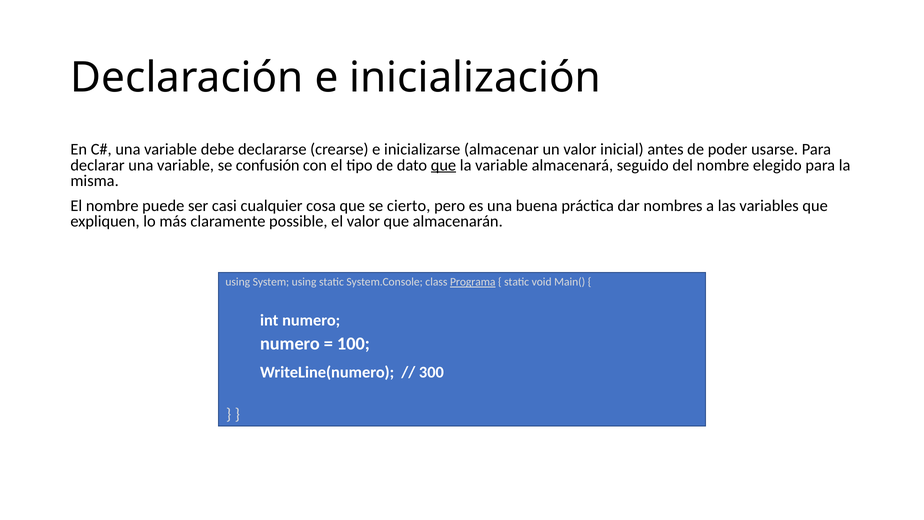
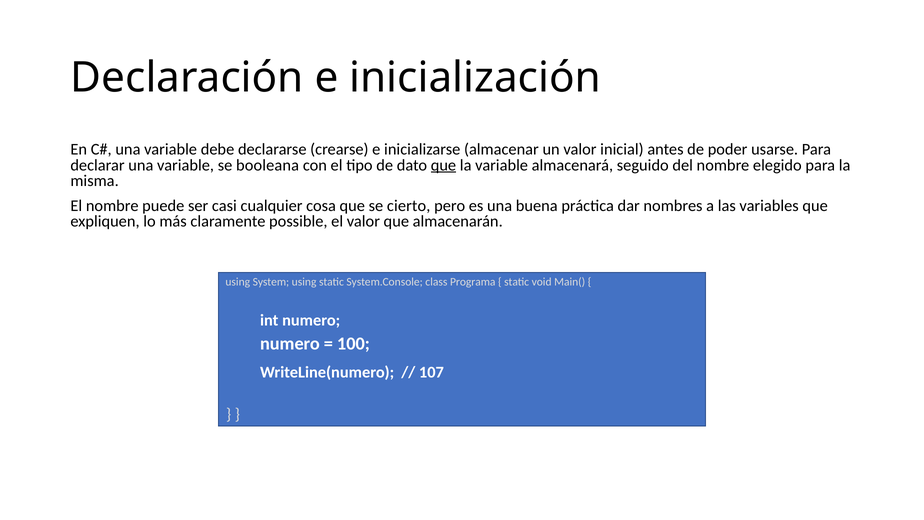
confusión: confusión -> booleana
Programa underline: present -> none
300: 300 -> 107
